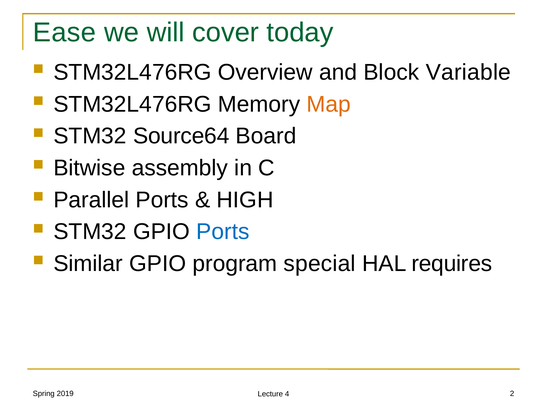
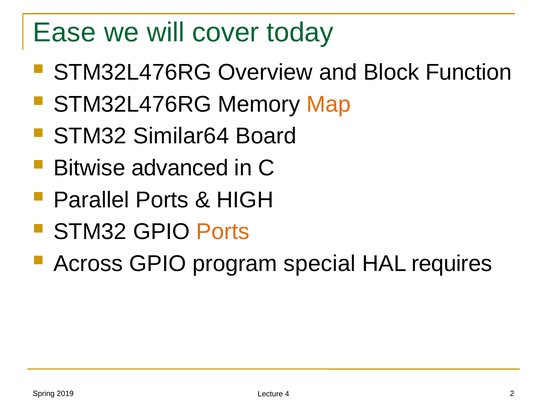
Variable: Variable -> Function
Source64: Source64 -> Similar64
assembly: assembly -> advanced
Ports at (223, 232) colour: blue -> orange
Similar: Similar -> Across
